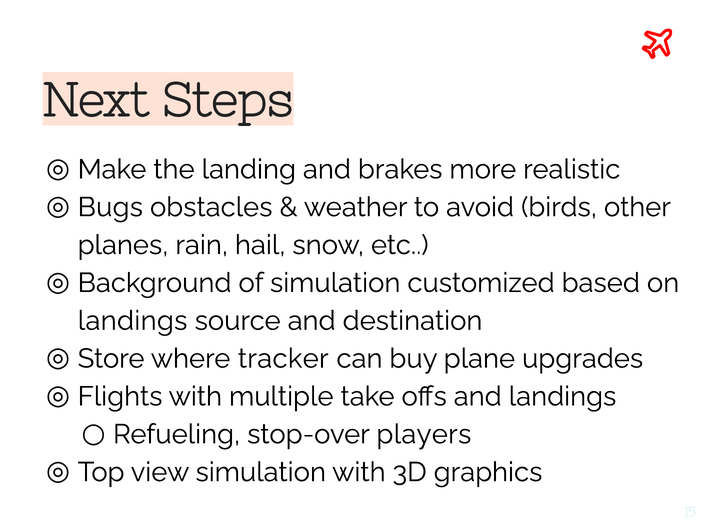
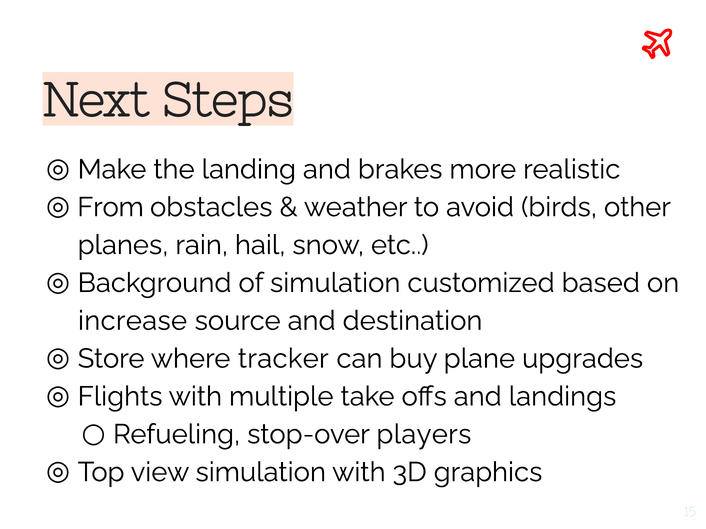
Bugs: Bugs -> From
landings at (133, 321): landings -> increase
